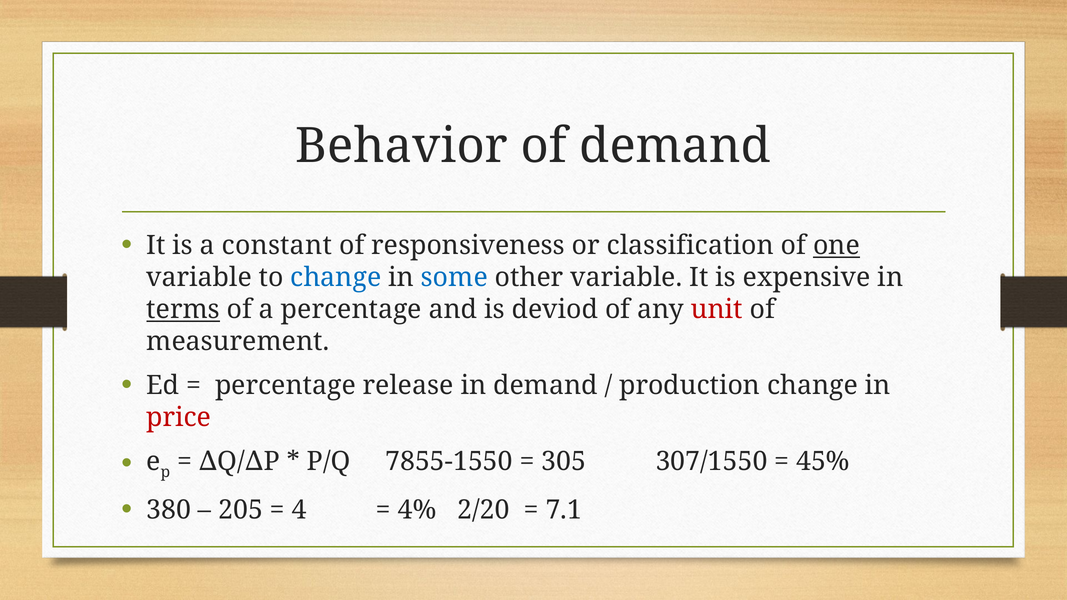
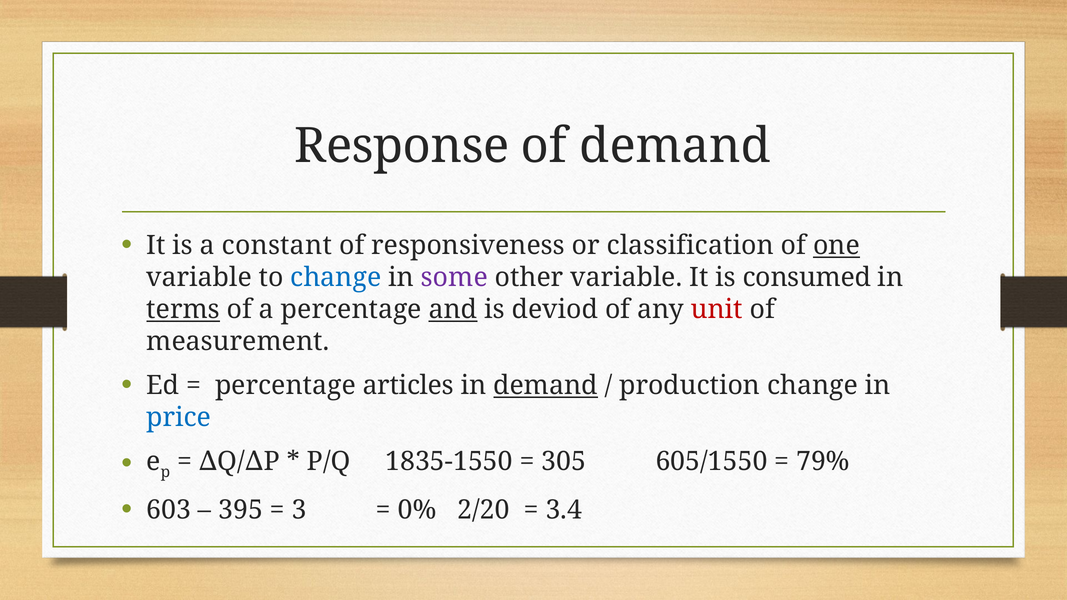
Behavior: Behavior -> Response
some colour: blue -> purple
expensive: expensive -> consumed
and underline: none -> present
release: release -> articles
demand at (546, 386) underline: none -> present
price colour: red -> blue
7855-1550: 7855-1550 -> 1835-1550
307/1550: 307/1550 -> 605/1550
45%: 45% -> 79%
380: 380 -> 603
205: 205 -> 395
4: 4 -> 3
4%: 4% -> 0%
7.1: 7.1 -> 3.4
